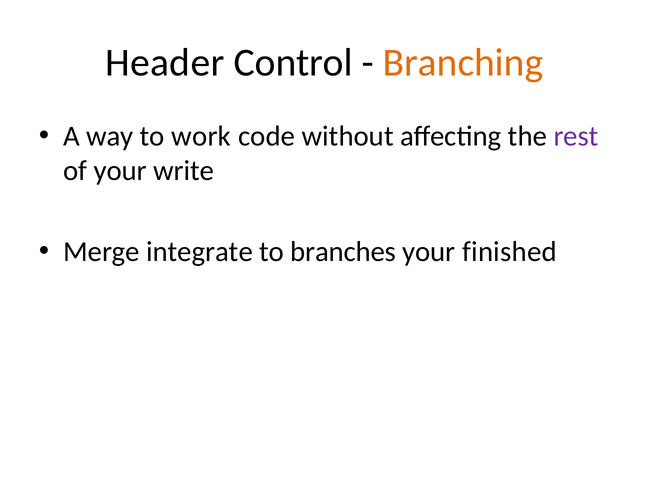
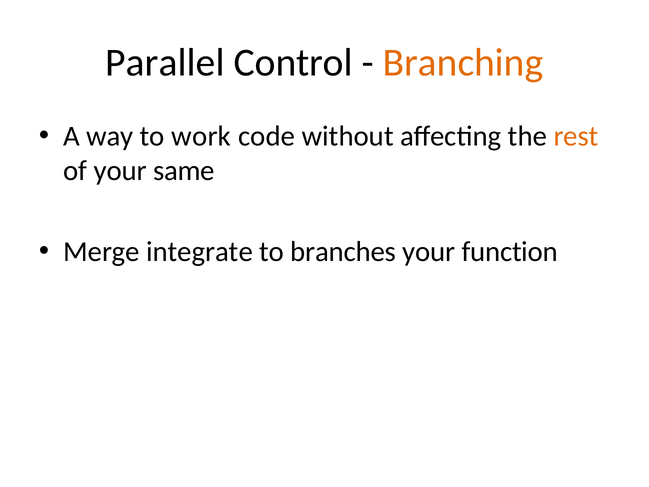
Header: Header -> Parallel
rest colour: purple -> orange
write: write -> same
finished: finished -> function
